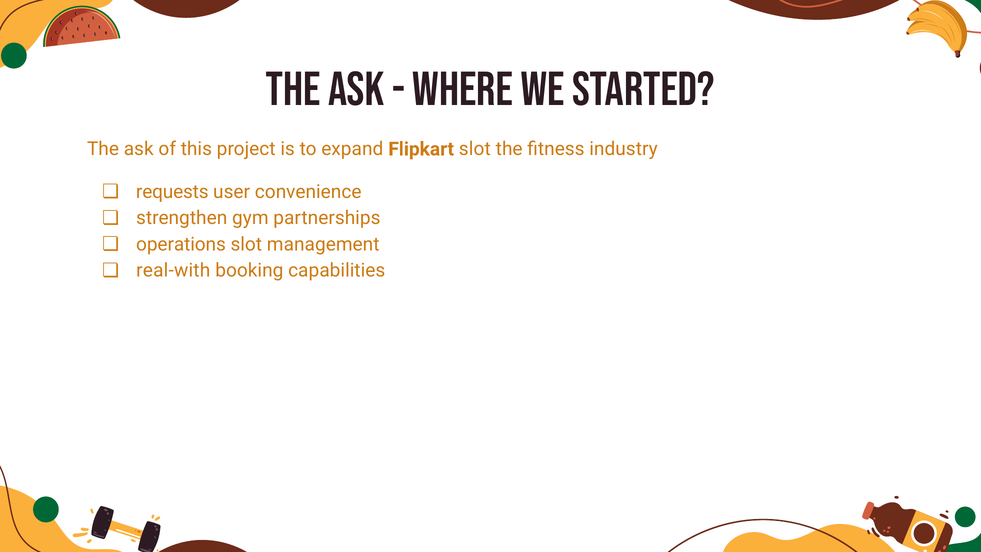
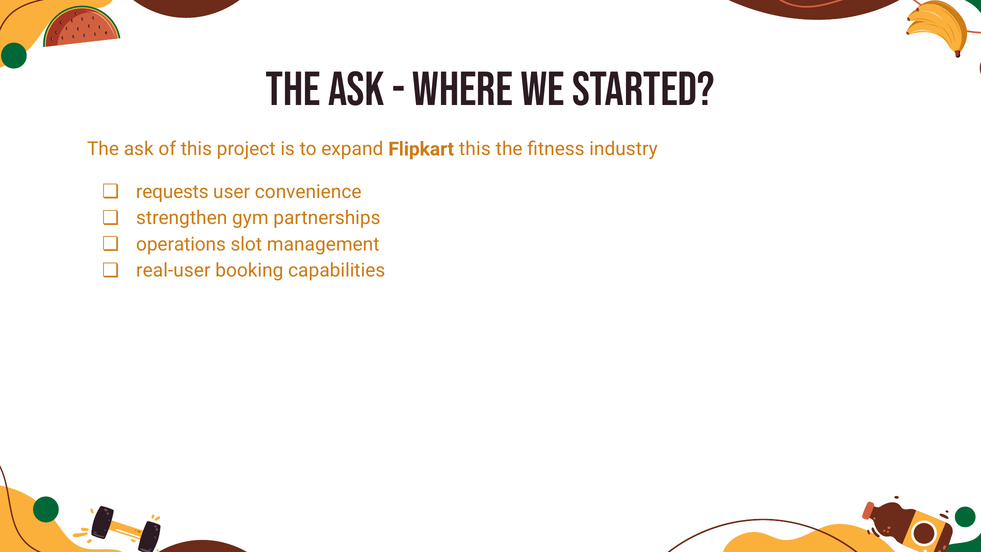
Flipkart slot: slot -> this
real-with: real-with -> real-user
